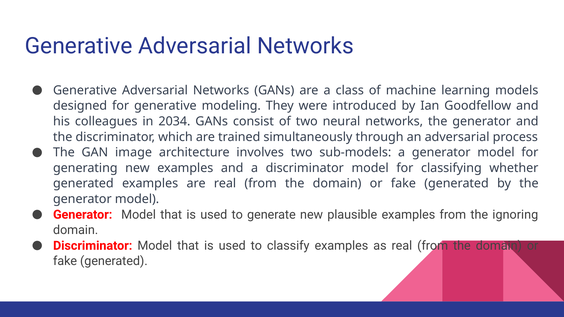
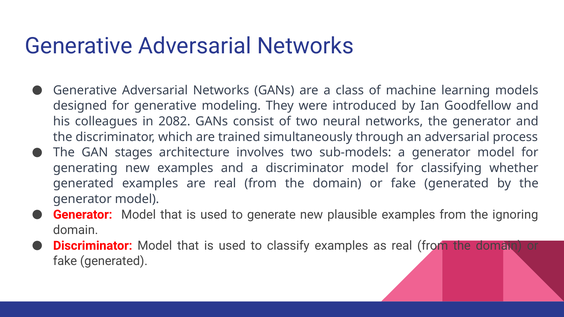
2034: 2034 -> 2082
image: image -> stages
